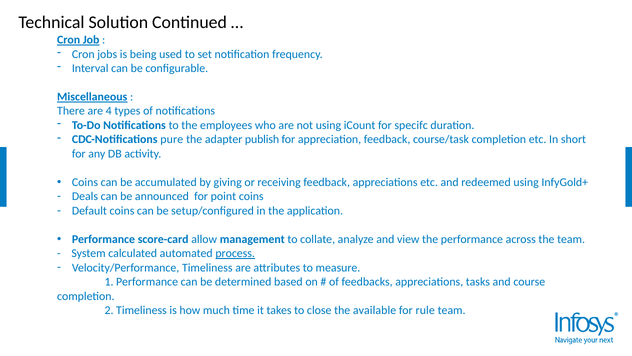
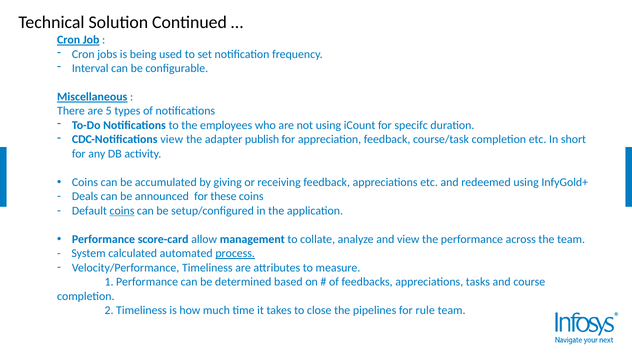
4: 4 -> 5
CDC-Notifications pure: pure -> view
point: point -> these
coins at (122, 210) underline: none -> present
available: available -> pipelines
